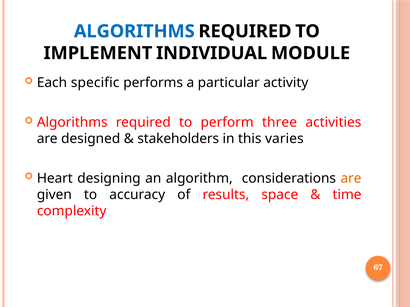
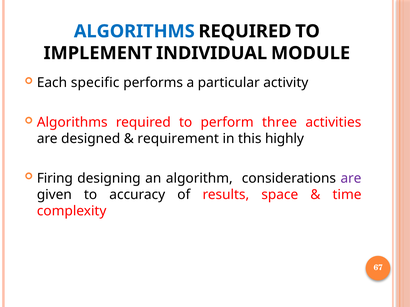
stakeholders: stakeholders -> requirement
varies: varies -> highly
Heart: Heart -> Firing
are at (351, 179) colour: orange -> purple
